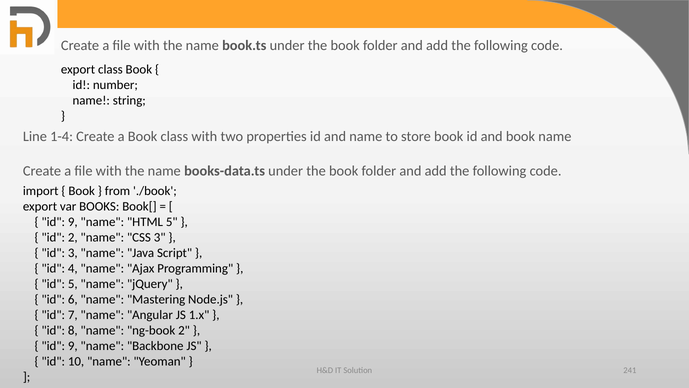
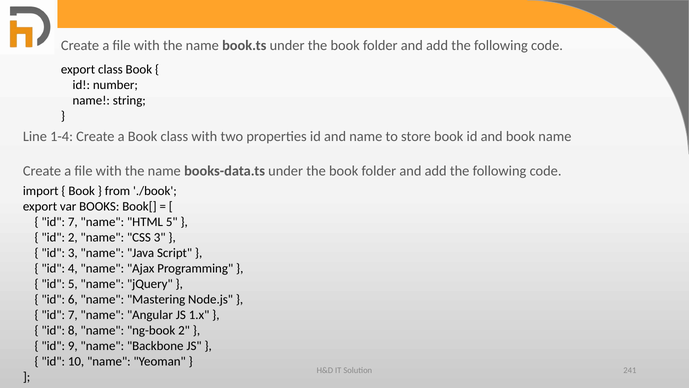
9 at (73, 222): 9 -> 7
